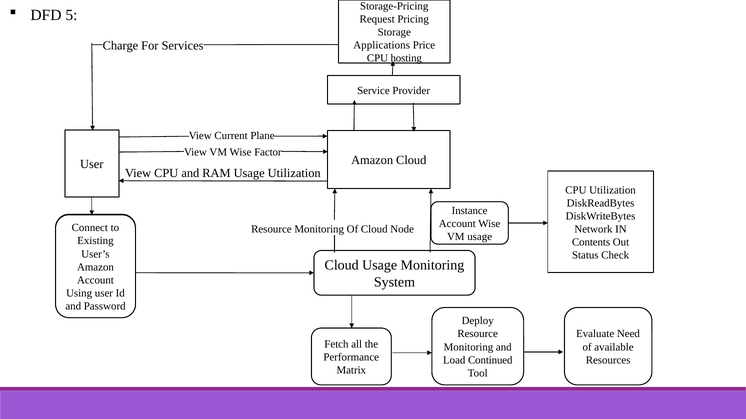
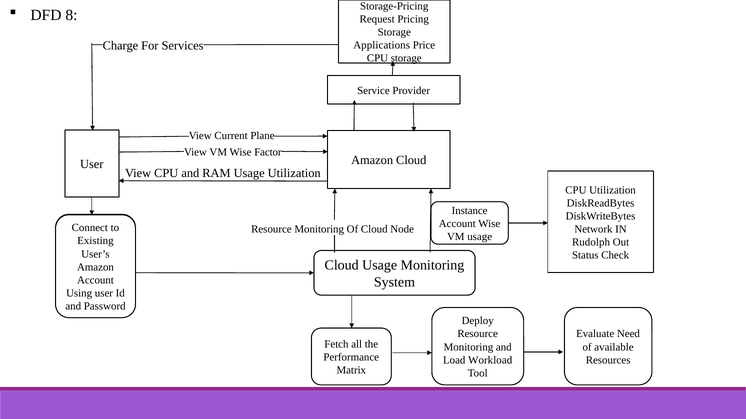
5: 5 -> 8
CPU hosting: hosting -> storage
Contents: Contents -> Rudolph
Continued: Continued -> Workload
